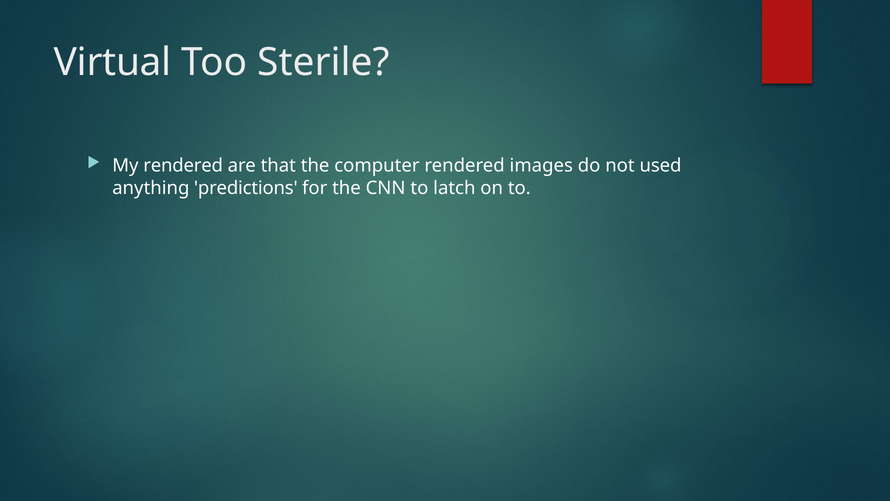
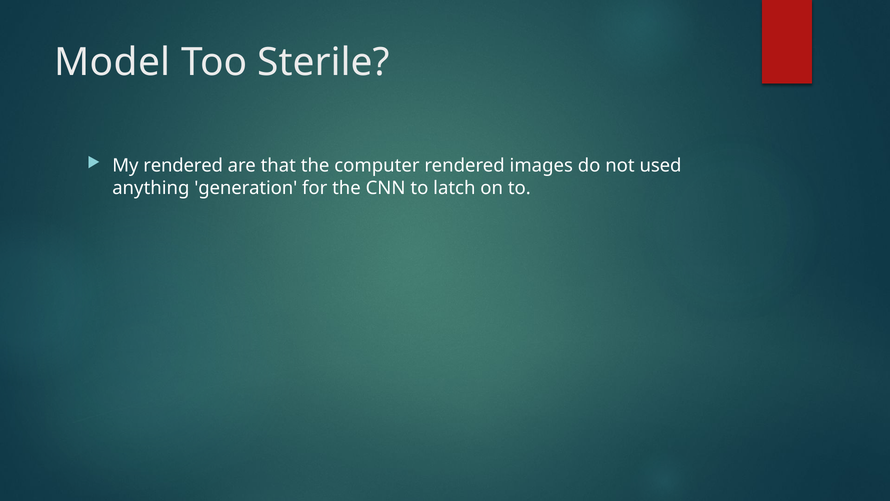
Virtual: Virtual -> Model
predictions: predictions -> generation
